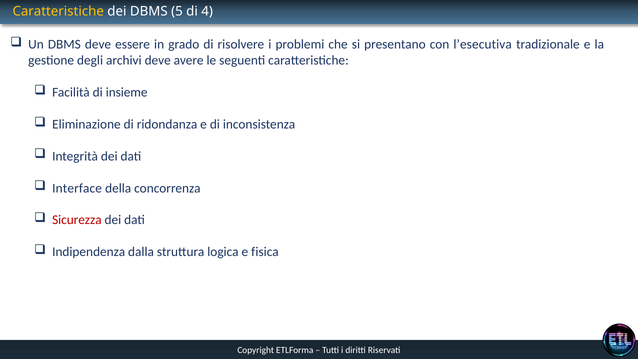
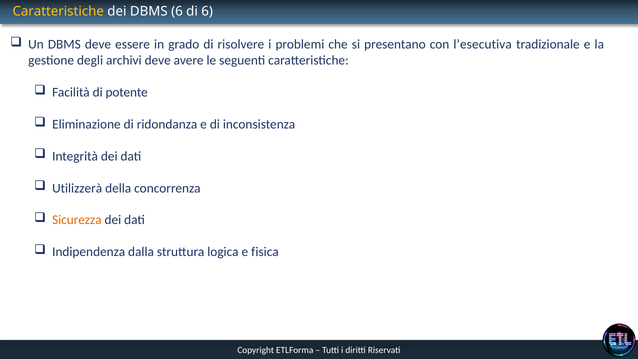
DBMS 5: 5 -> 6
di 4: 4 -> 6
insieme: insieme -> potente
Interface: Interface -> Utilizzerà
Sicurezza colour: red -> orange
